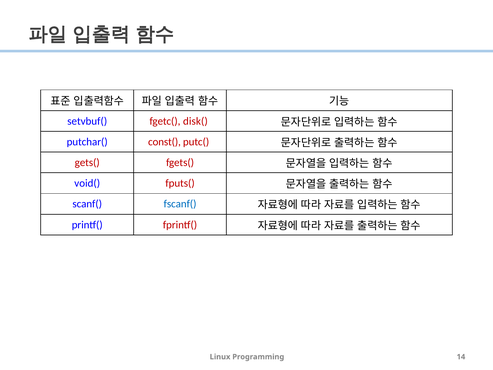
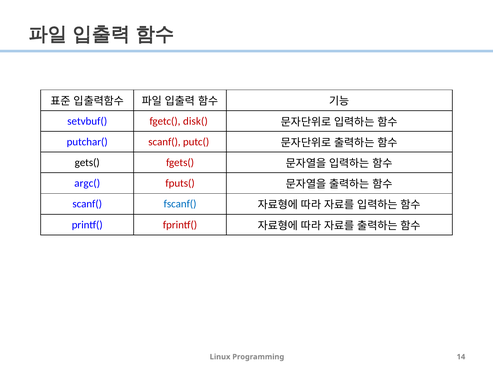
putchar( const(: const( -> scanf(
gets( colour: red -> black
void(: void( -> argc(
